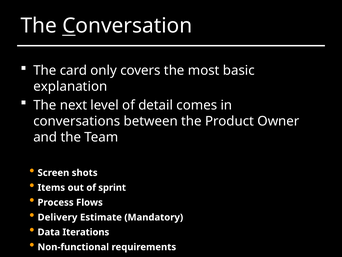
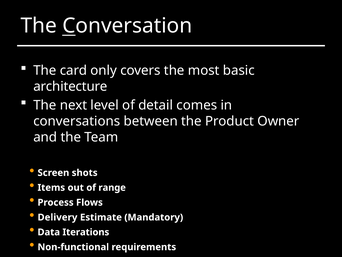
explanation: explanation -> architecture
sprint: sprint -> range
